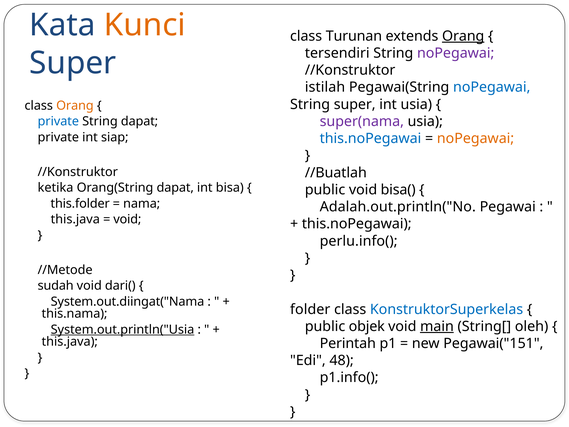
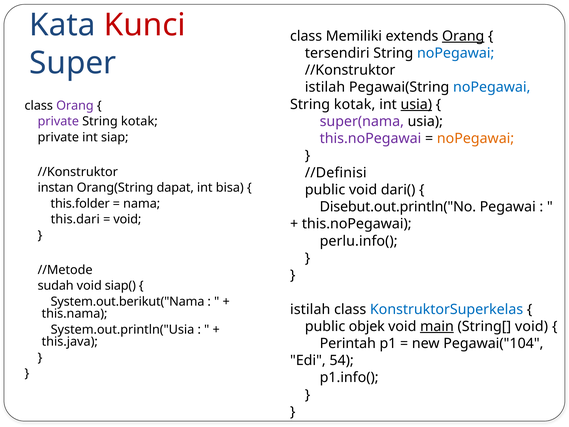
Kunci colour: orange -> red
Turunan: Turunan -> Memiliki
noPegawai at (456, 53) colour: purple -> blue
super at (355, 104): super -> kotak
usia at (416, 104) underline: none -> present
Orang at (75, 106) colour: orange -> purple
private at (58, 121) colour: blue -> purple
dapat at (140, 121): dapat -> kotak
this.noPegawai at (370, 138) colour: blue -> purple
//Buatlah: //Buatlah -> //Definisi
ketika: ketika -> instan
bisa(: bisa( -> dari(
Adalah.out.println("No: Adalah.out.println("No -> Disebut.out.println("No
this.java at (75, 219): this.java -> this.dari
dari(: dari( -> siap(
System.out.diingat("Nama: System.out.diingat("Nama -> System.out.berikut("Nama
folder at (310, 309): folder -> istilah
String[ oleh: oleh -> void
System.out.println("Usia underline: present -> none
Pegawai("151: Pegawai("151 -> Pegawai("104
48: 48 -> 54
